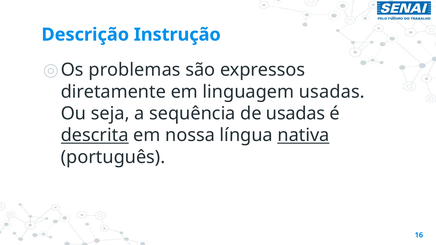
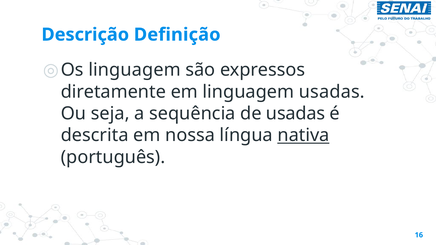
Instrução: Instrução -> Definição
Os problemas: problemas -> linguagem
descrita underline: present -> none
